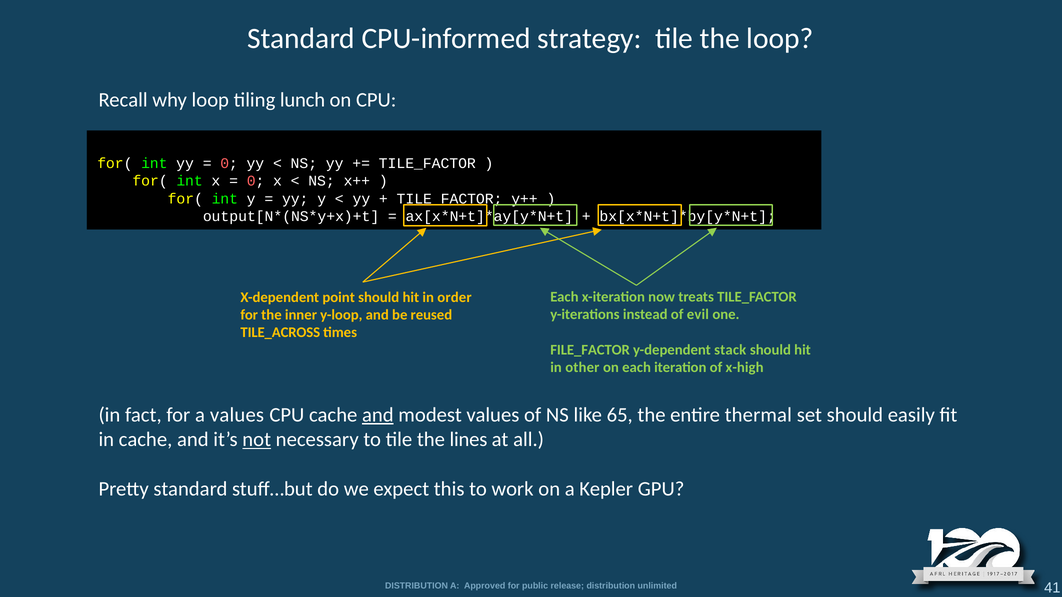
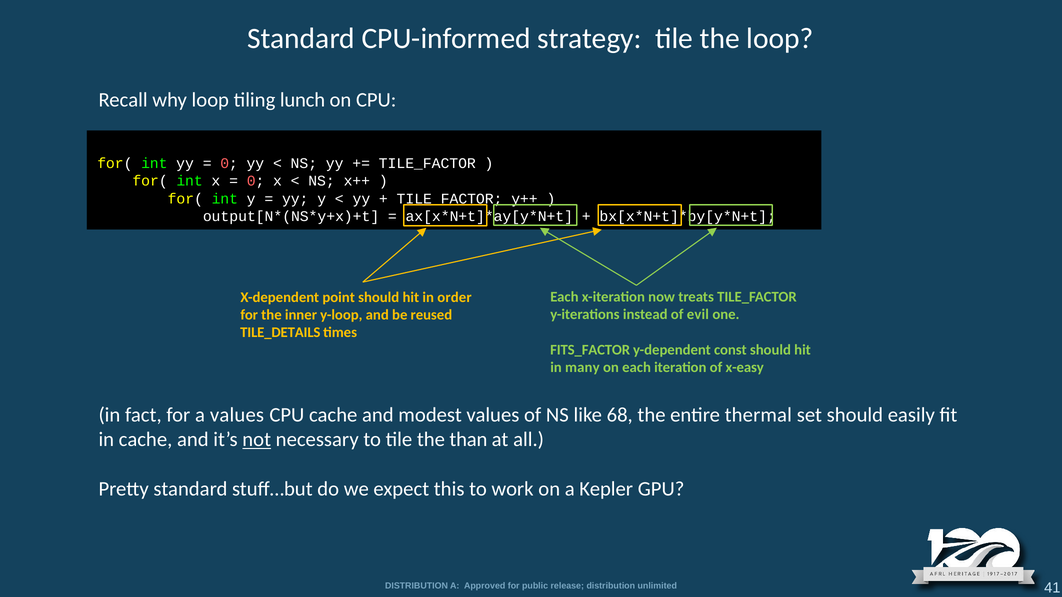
TILE_ACROSS: TILE_ACROSS -> TILE_DETAILS
FILE_FACTOR: FILE_FACTOR -> FITS_FACTOR
stack: stack -> const
other: other -> many
x-high: x-high -> x-easy
and at (378, 415) underline: present -> none
65: 65 -> 68
lines: lines -> than
